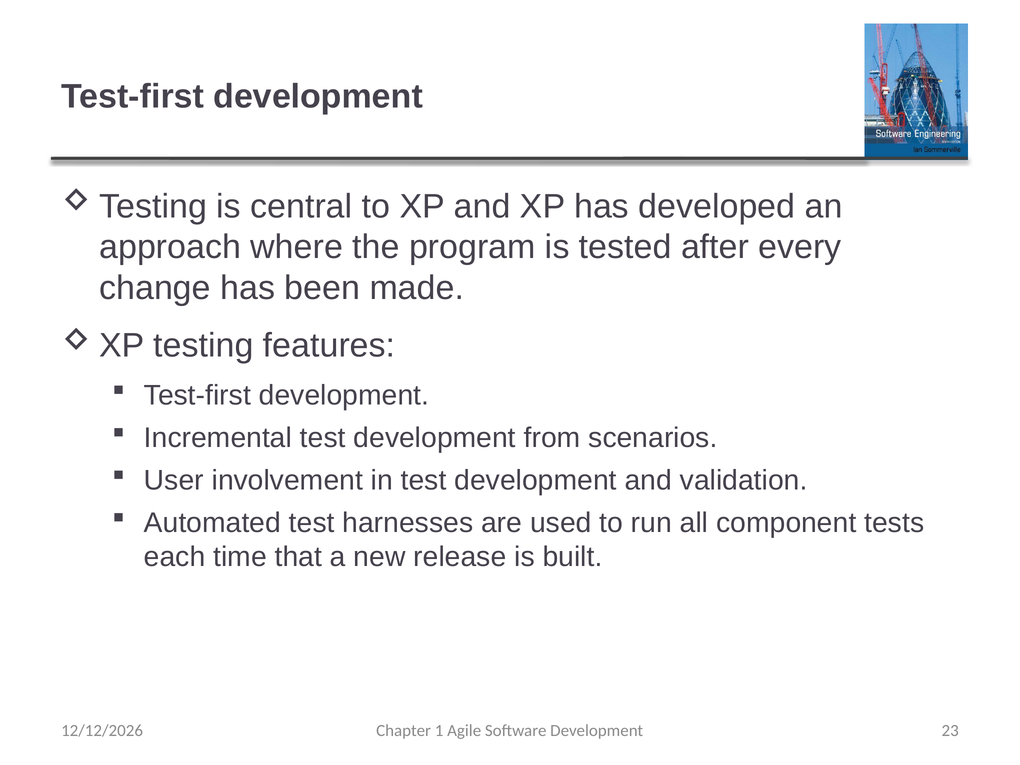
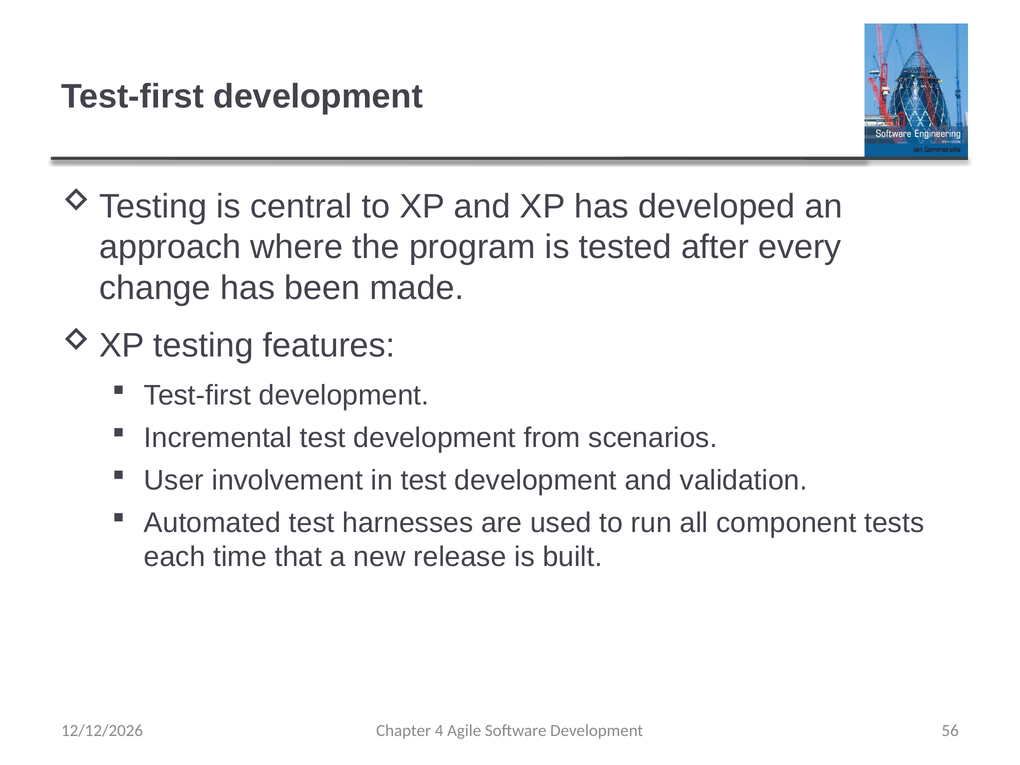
1: 1 -> 4
23: 23 -> 56
